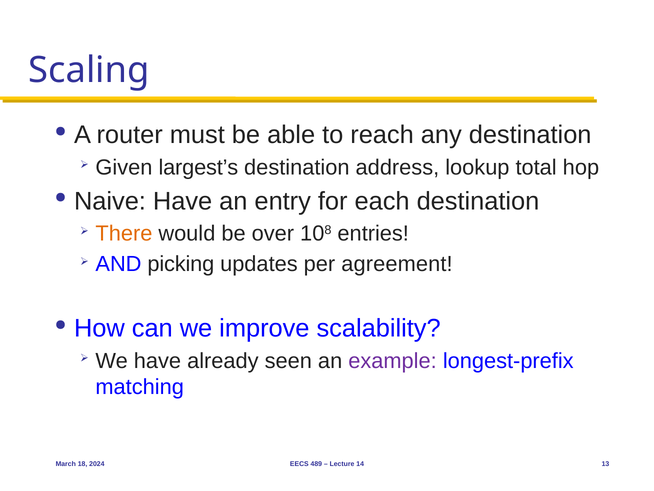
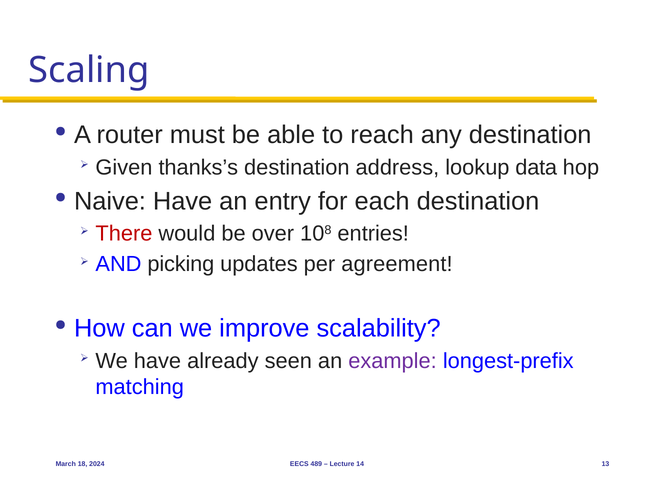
largest’s: largest’s -> thanks’s
total: total -> data
There colour: orange -> red
